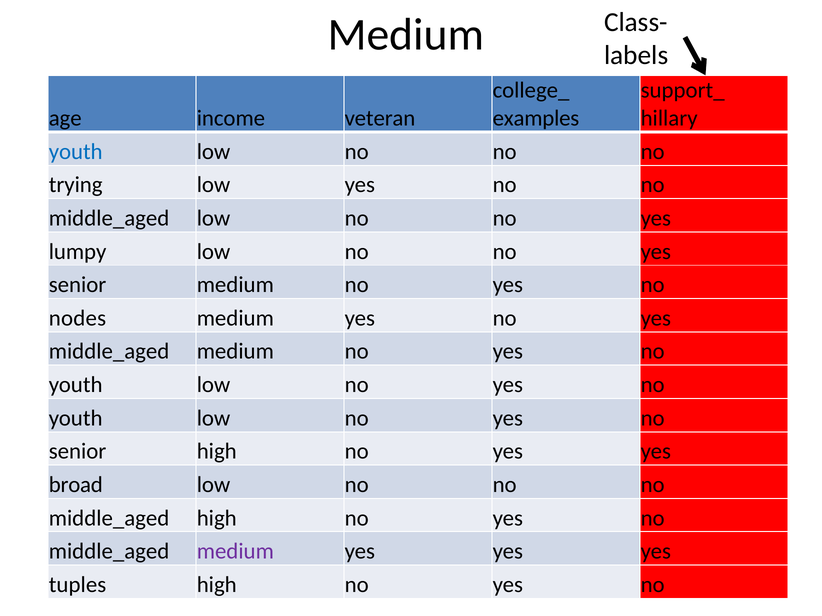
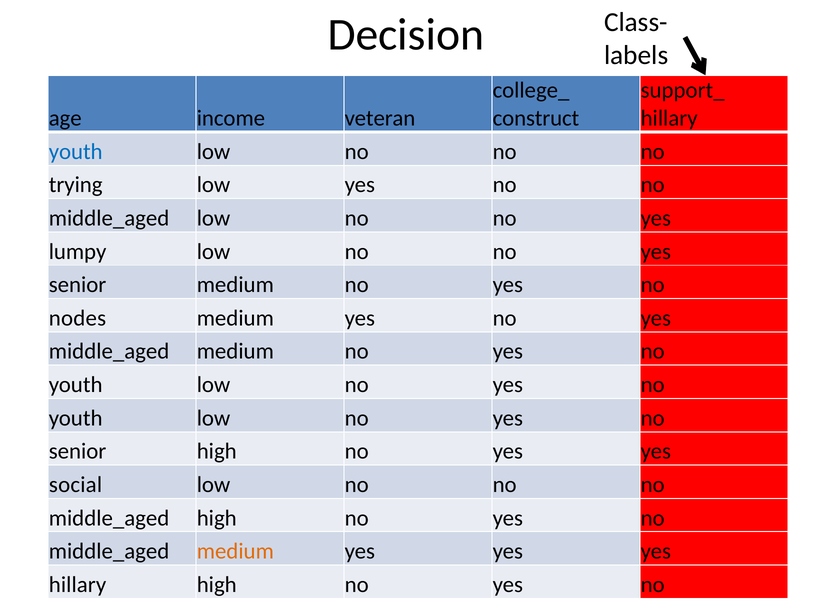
Medium at (406, 35): Medium -> Decision
examples: examples -> construct
broad: broad -> social
medium at (235, 552) colour: purple -> orange
tuples at (78, 585): tuples -> hillary
